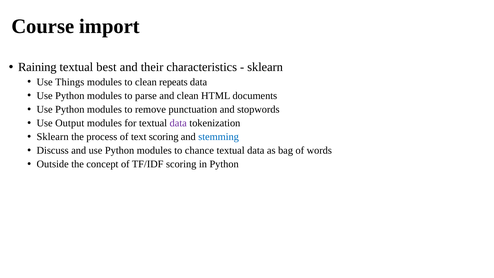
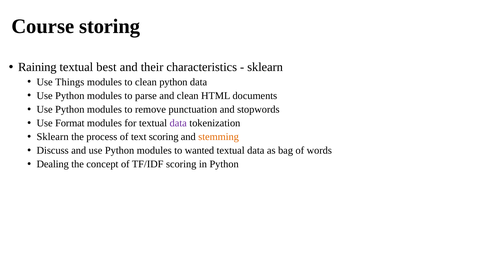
import: import -> storing
clean repeats: repeats -> python
Output: Output -> Format
stemming colour: blue -> orange
chance: chance -> wanted
Outside: Outside -> Dealing
